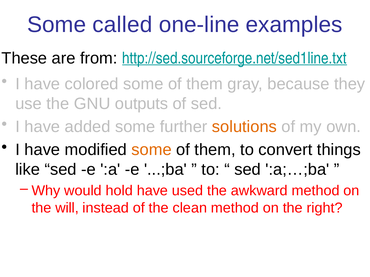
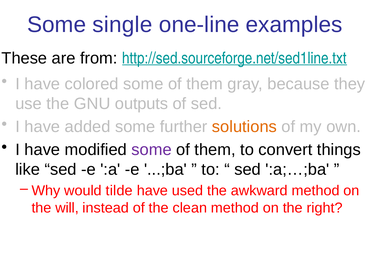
called: called -> single
some at (152, 150) colour: orange -> purple
hold: hold -> tilde
